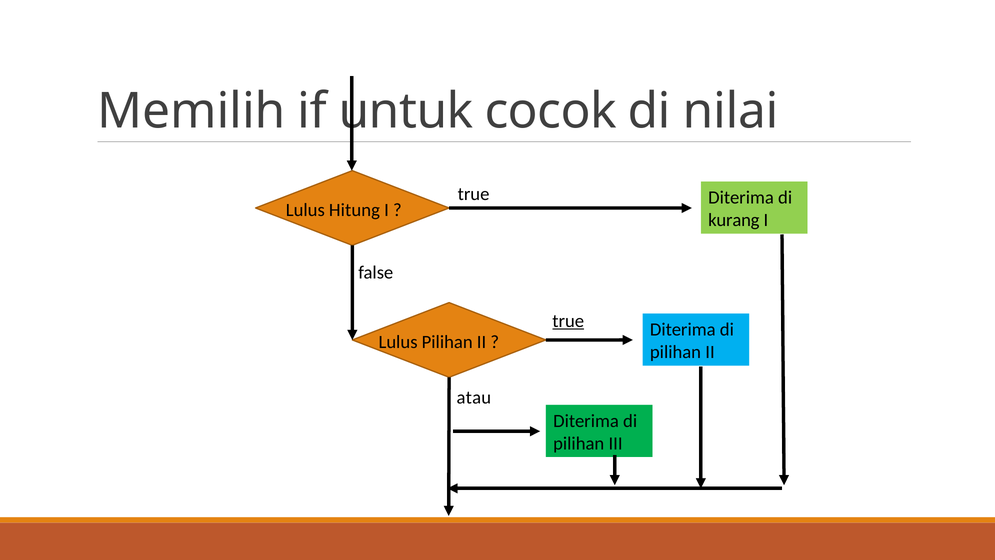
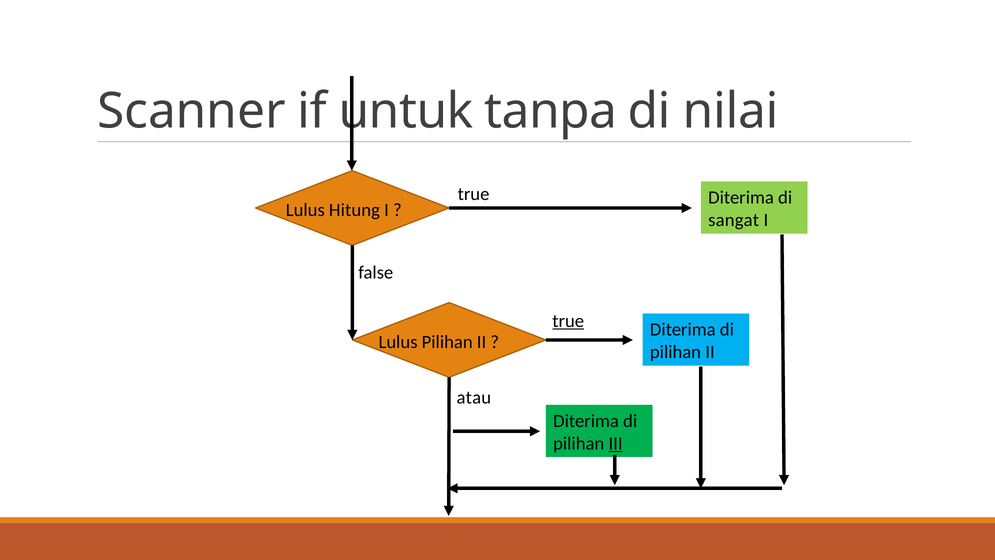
Memilih: Memilih -> Scanner
cocok: cocok -> tanpa
kurang: kurang -> sangat
III underline: none -> present
